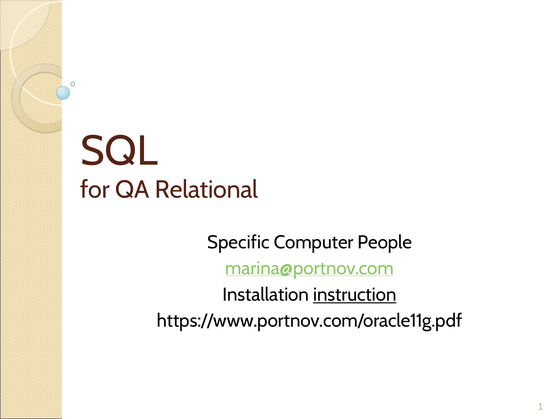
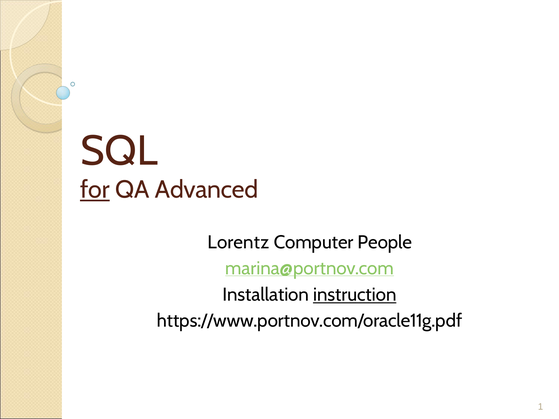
for underline: none -> present
Relational: Relational -> Advanced
Specific: Specific -> Lorentz
